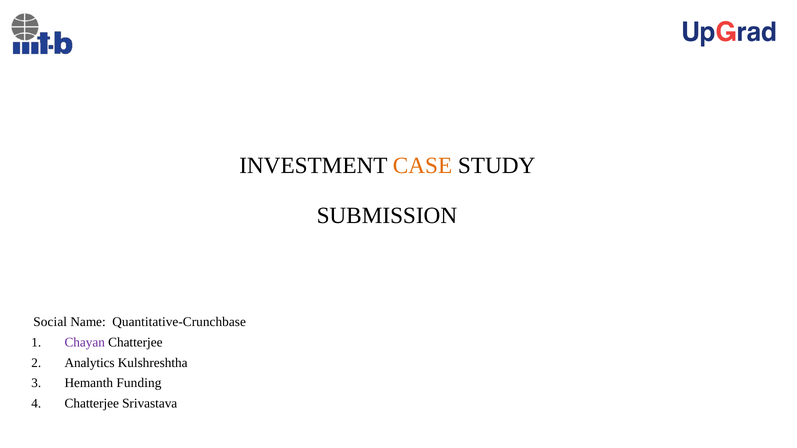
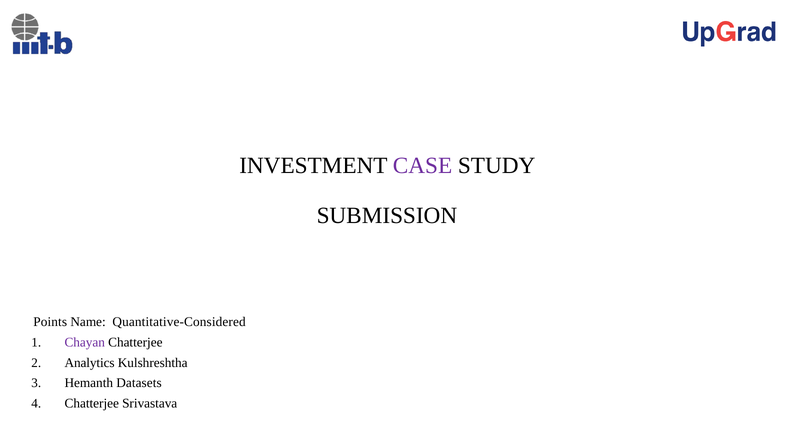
CASE colour: orange -> purple
Social: Social -> Points
Quantitative-Crunchbase: Quantitative-Crunchbase -> Quantitative-Considered
Funding: Funding -> Datasets
